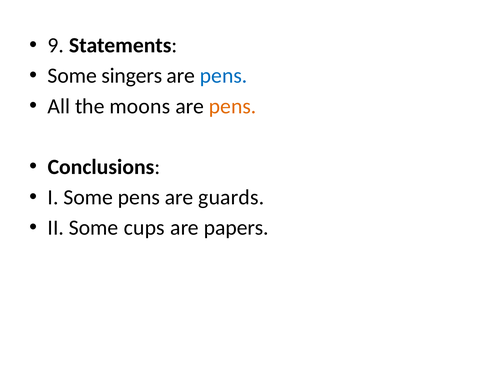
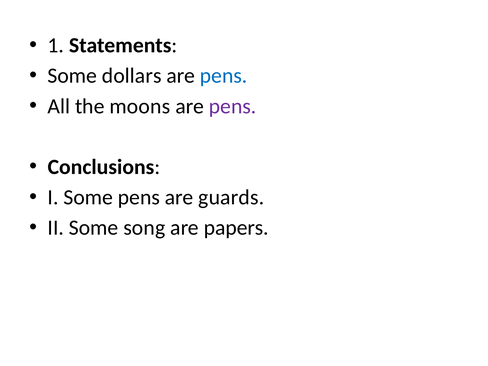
9: 9 -> 1
singers: singers -> dollars
pens at (233, 106) colour: orange -> purple
cups: cups -> song
